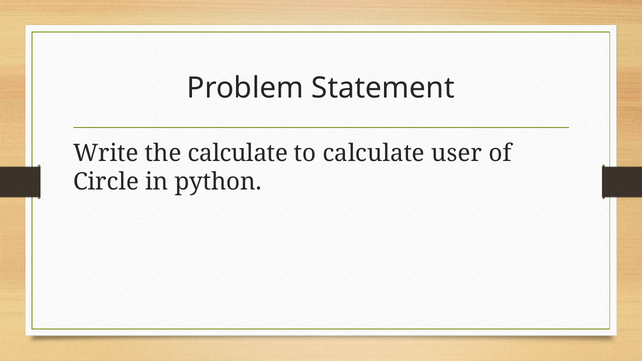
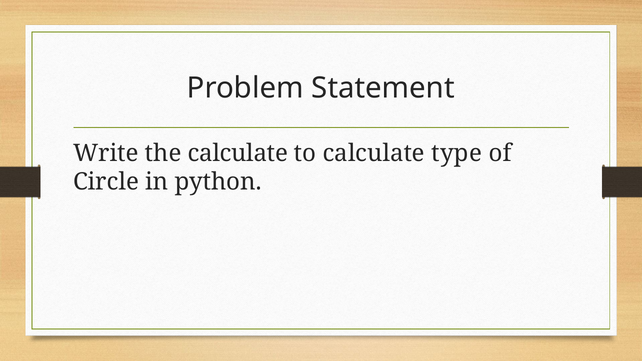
user: user -> type
